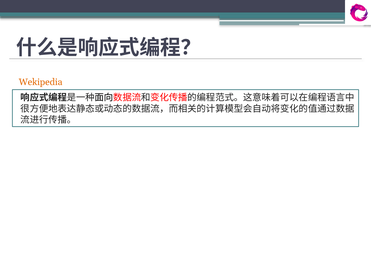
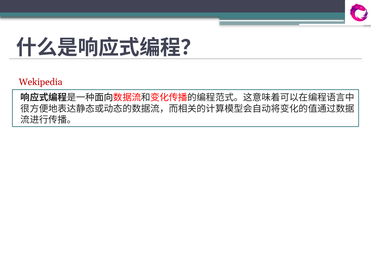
Wekipedia colour: orange -> red
